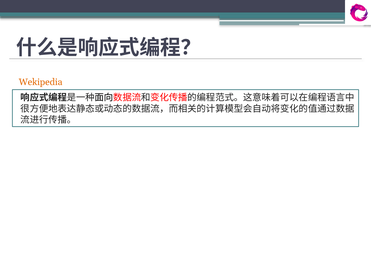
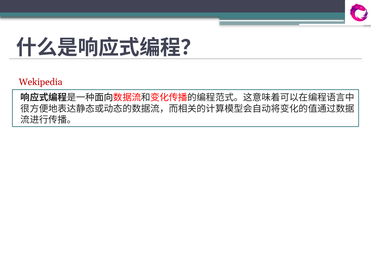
Wekipedia colour: orange -> red
